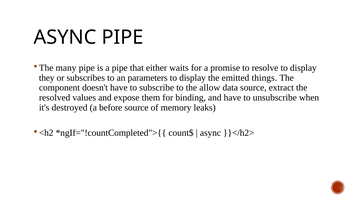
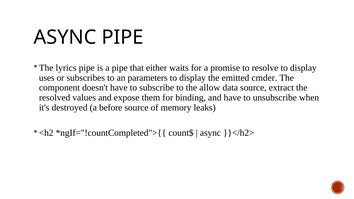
many: many -> lyrics
they: they -> uses
things: things -> cmder
